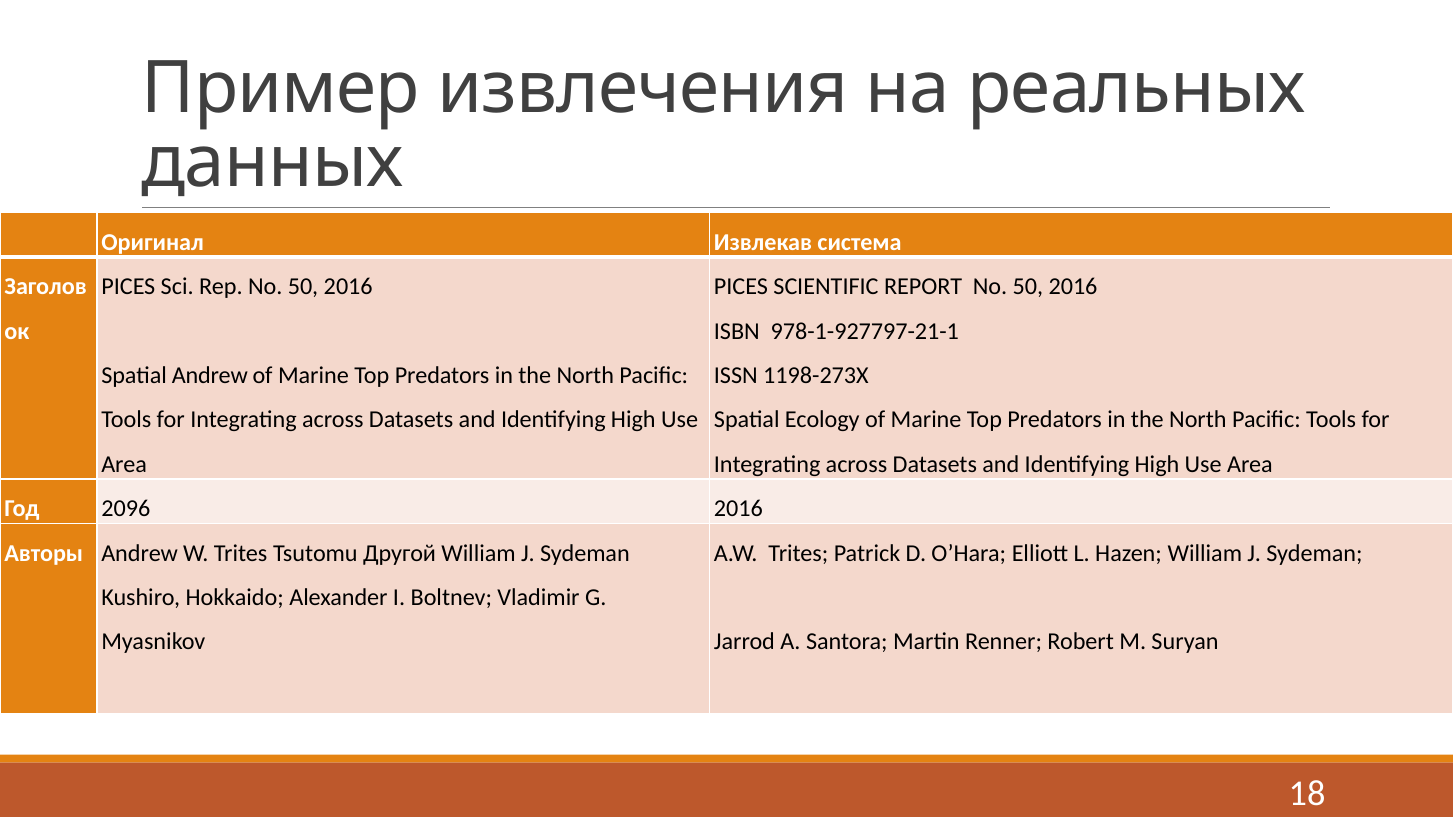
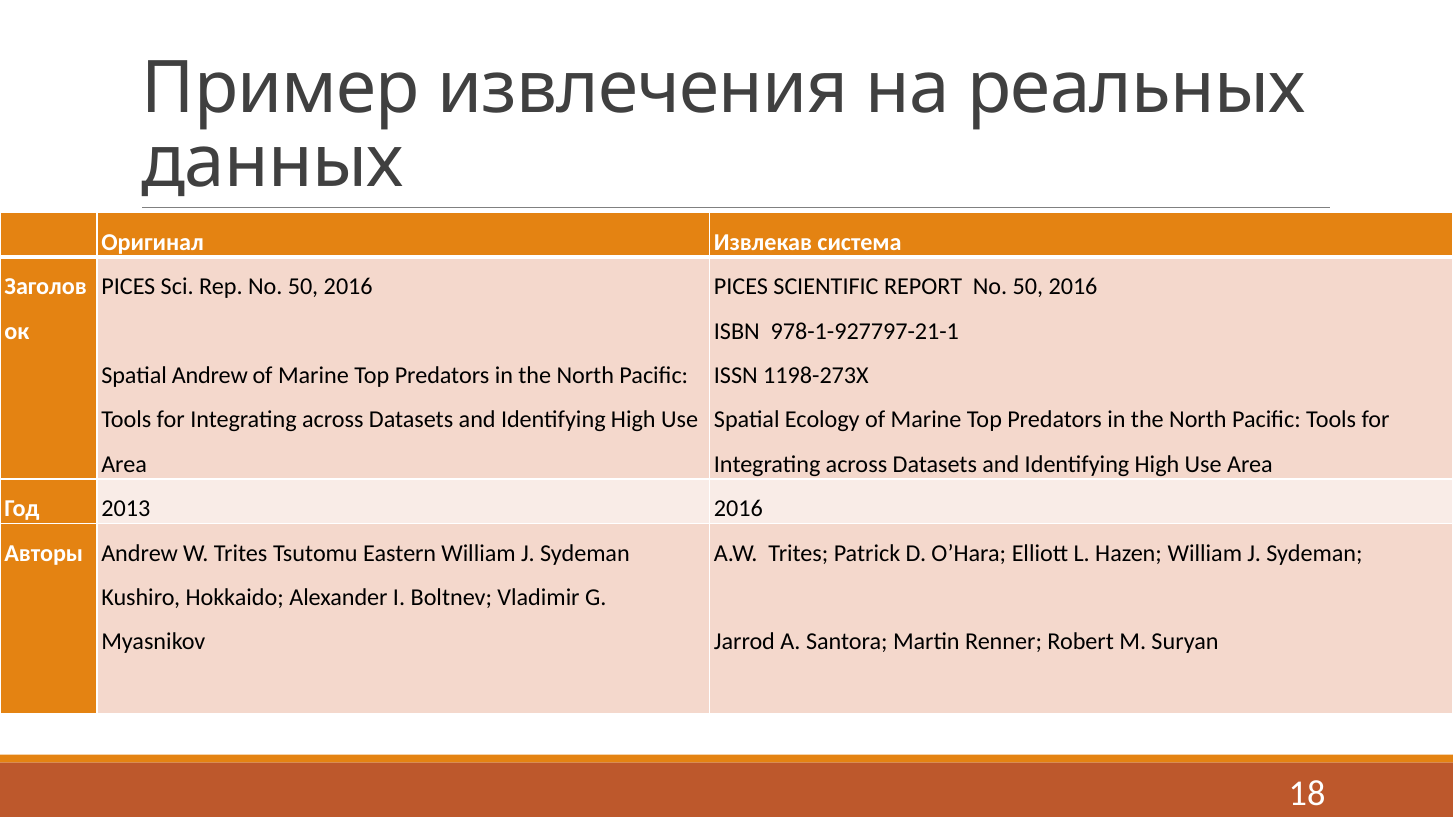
2096: 2096 -> 2013
Другой: Другой -> Eastern
